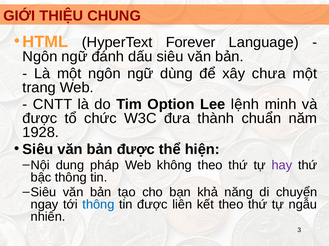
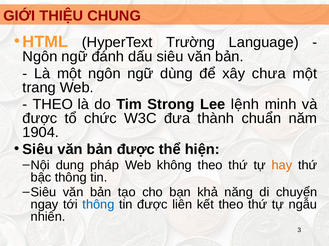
Forever: Forever -> Trường
CNTT at (53, 105): CNTT -> THEO
Option: Option -> Strong
1928: 1928 -> 1904
hay colour: purple -> orange
